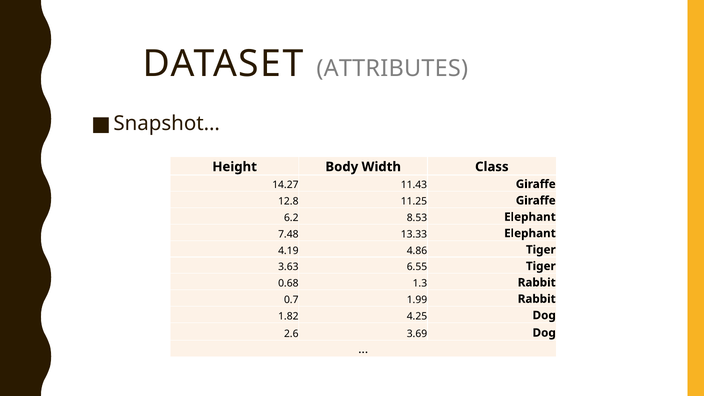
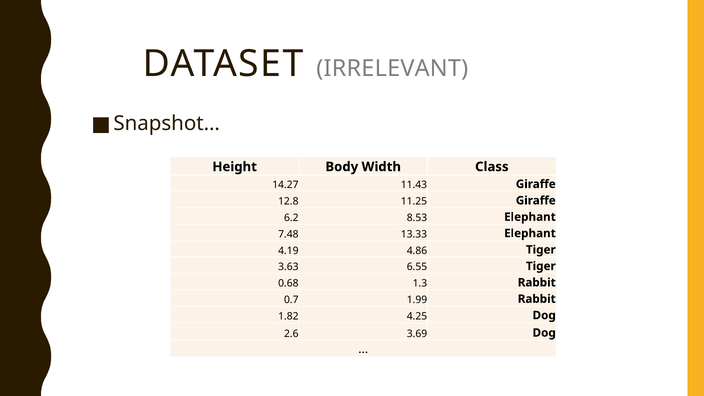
ATTRIBUTES: ATTRIBUTES -> IRRELEVANT
